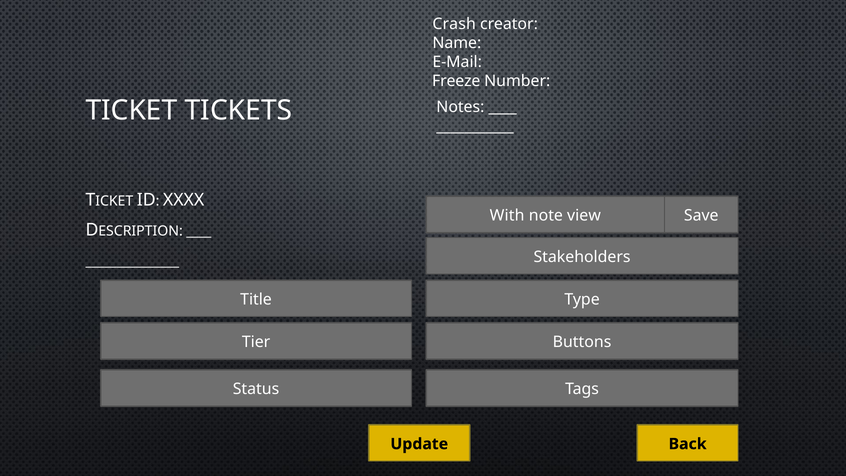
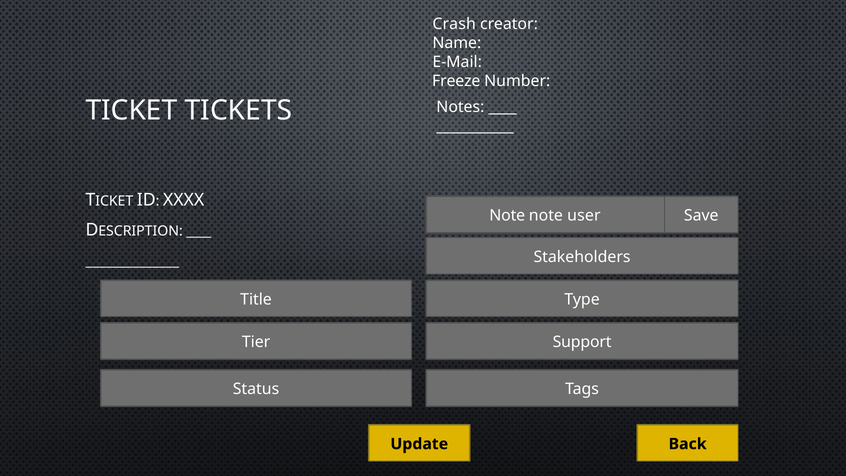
With at (507, 216): With -> Note
view: view -> user
Buttons: Buttons -> Support
